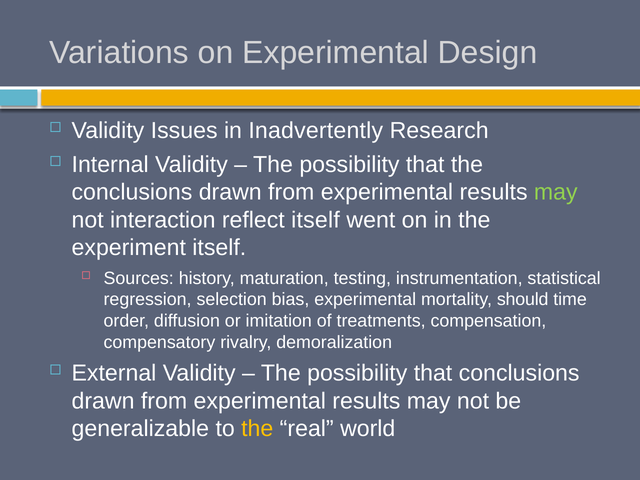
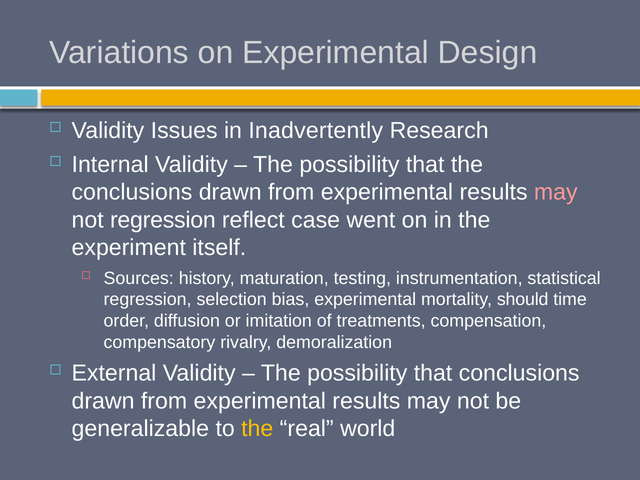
may at (556, 192) colour: light green -> pink
not interaction: interaction -> regression
reflect itself: itself -> case
